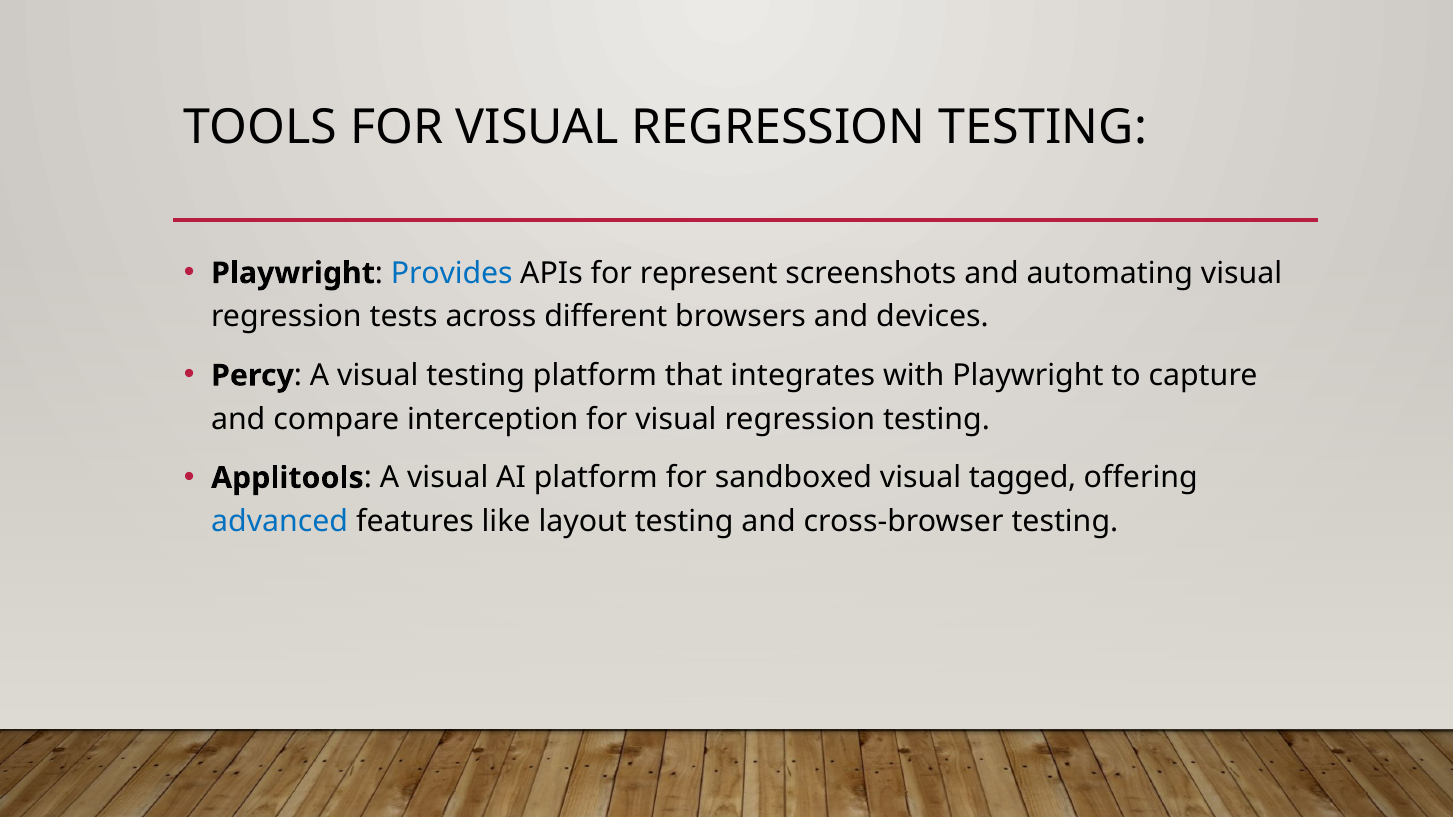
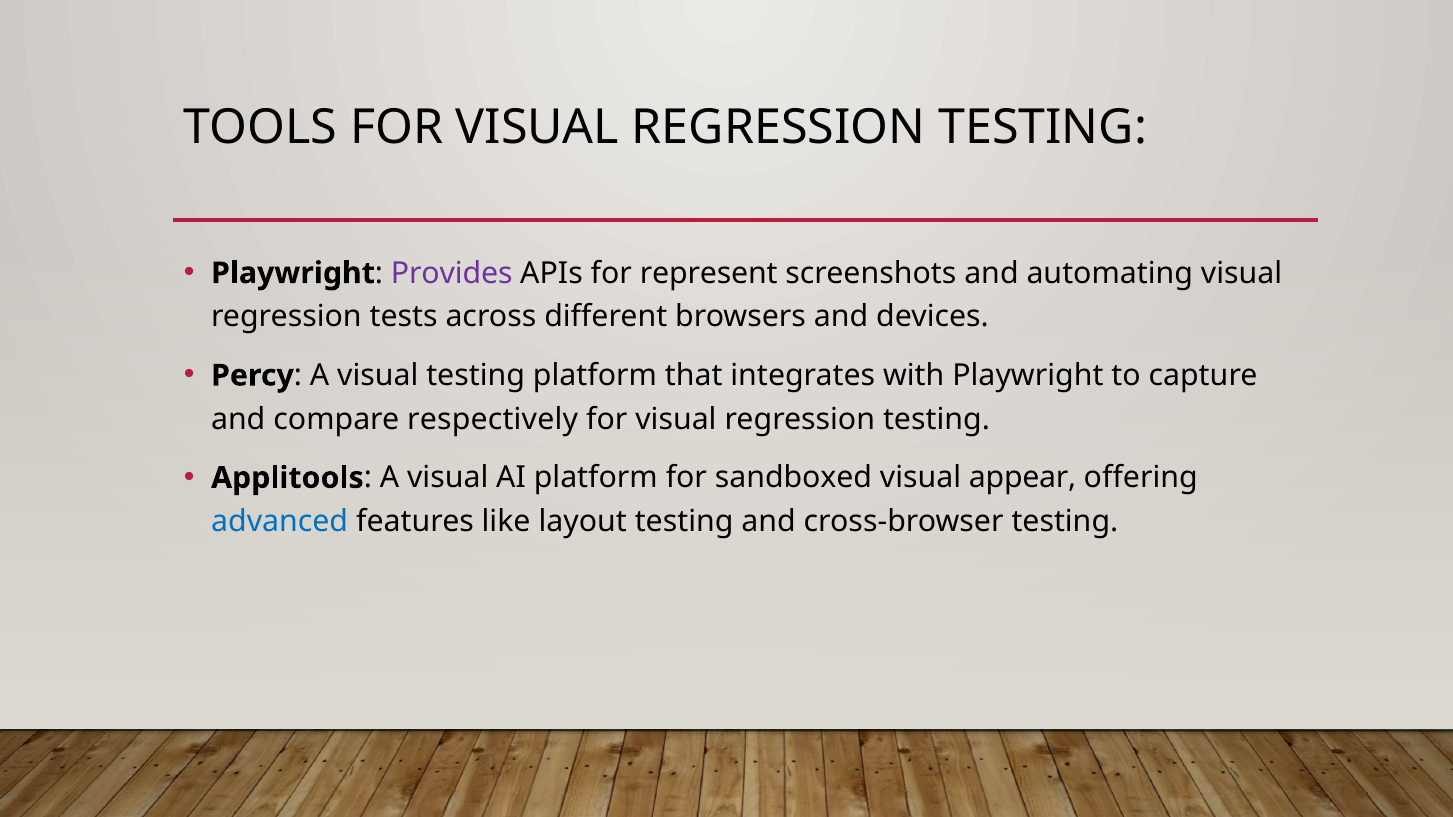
Provides colour: blue -> purple
interception: interception -> respectively
tagged: tagged -> appear
